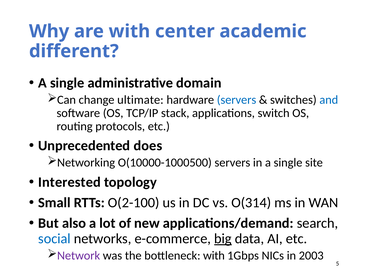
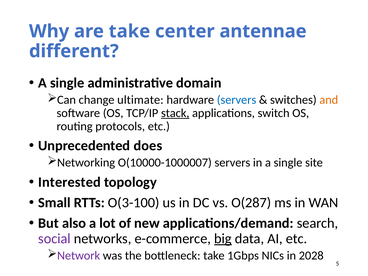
are with: with -> take
academic: academic -> antennae
and colour: blue -> orange
stack underline: none -> present
O(10000-1000500: O(10000-1000500 -> O(10000-1000007
O(2-100: O(2-100 -> O(3-100
O(314: O(314 -> O(287
social colour: blue -> purple
bottleneck with: with -> take
2003: 2003 -> 2028
